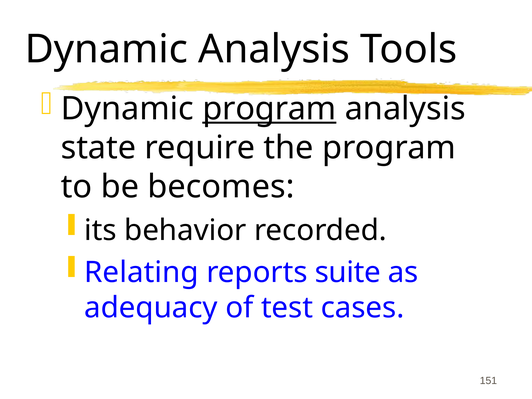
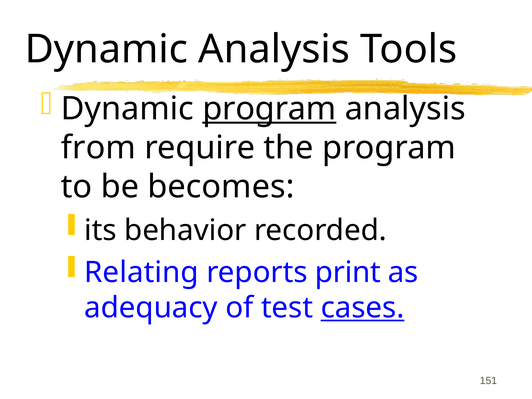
state: state -> from
suite: suite -> print
cases underline: none -> present
